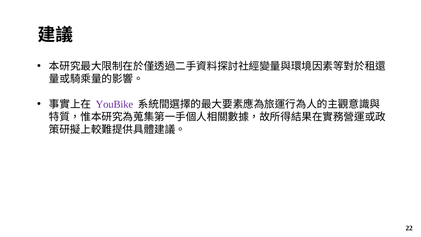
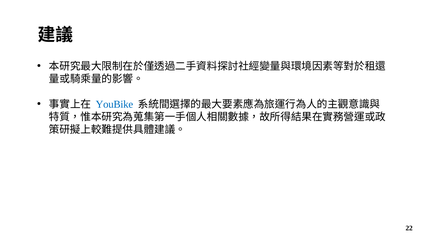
YouBike colour: purple -> blue
